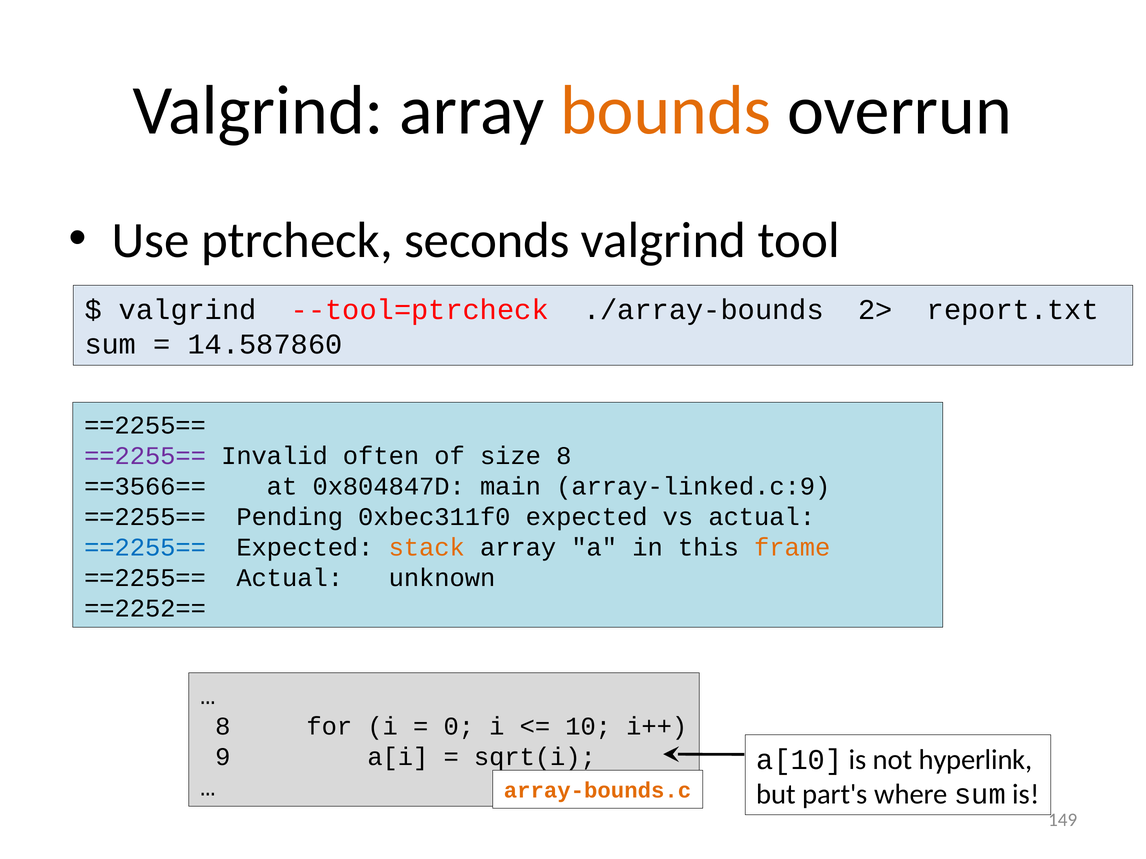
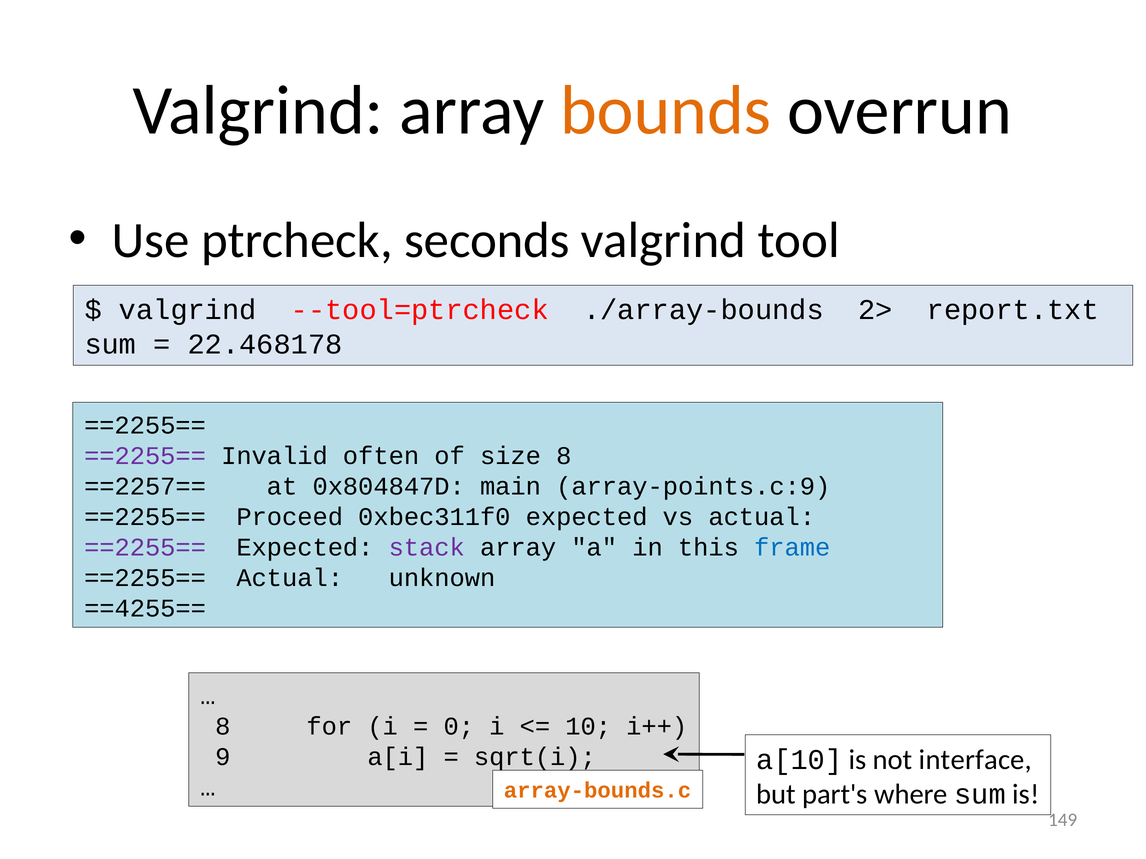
14.587860: 14.587860 -> 22.468178
==3566==: ==3566== -> ==2257==
array-linked.c:9: array-linked.c:9 -> array-points.c:9
Pending: Pending -> Proceed
==2255== at (145, 548) colour: blue -> purple
stack colour: orange -> purple
frame colour: orange -> blue
==2252==: ==2252== -> ==4255==
hyperlink: hyperlink -> interface
